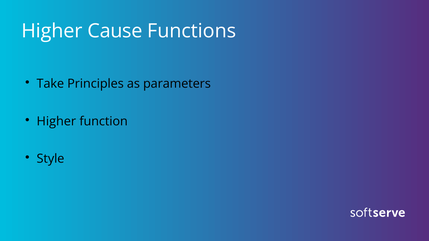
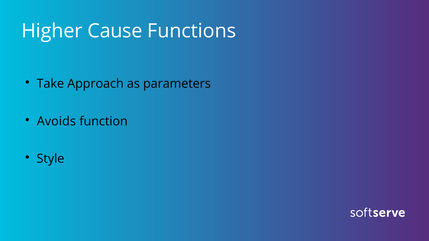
Principles: Principles -> Approach
Higher at (56, 121): Higher -> Avoids
